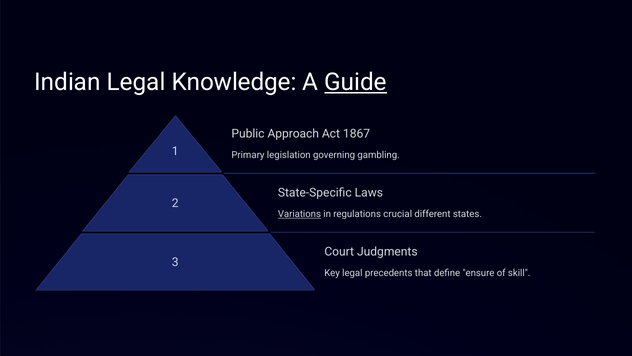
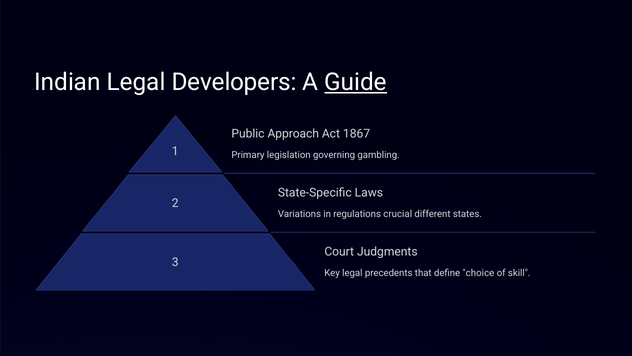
Knowledge: Knowledge -> Developers
Variations underline: present -> none
ensure: ensure -> choice
